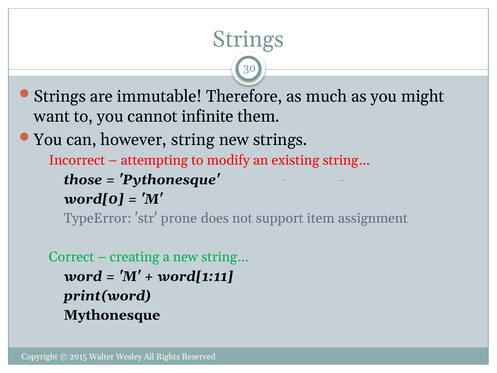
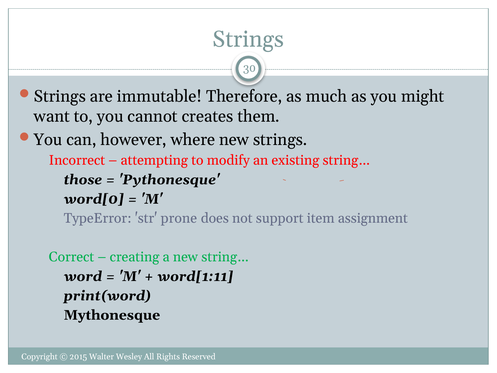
infinite: infinite -> creates
string: string -> where
